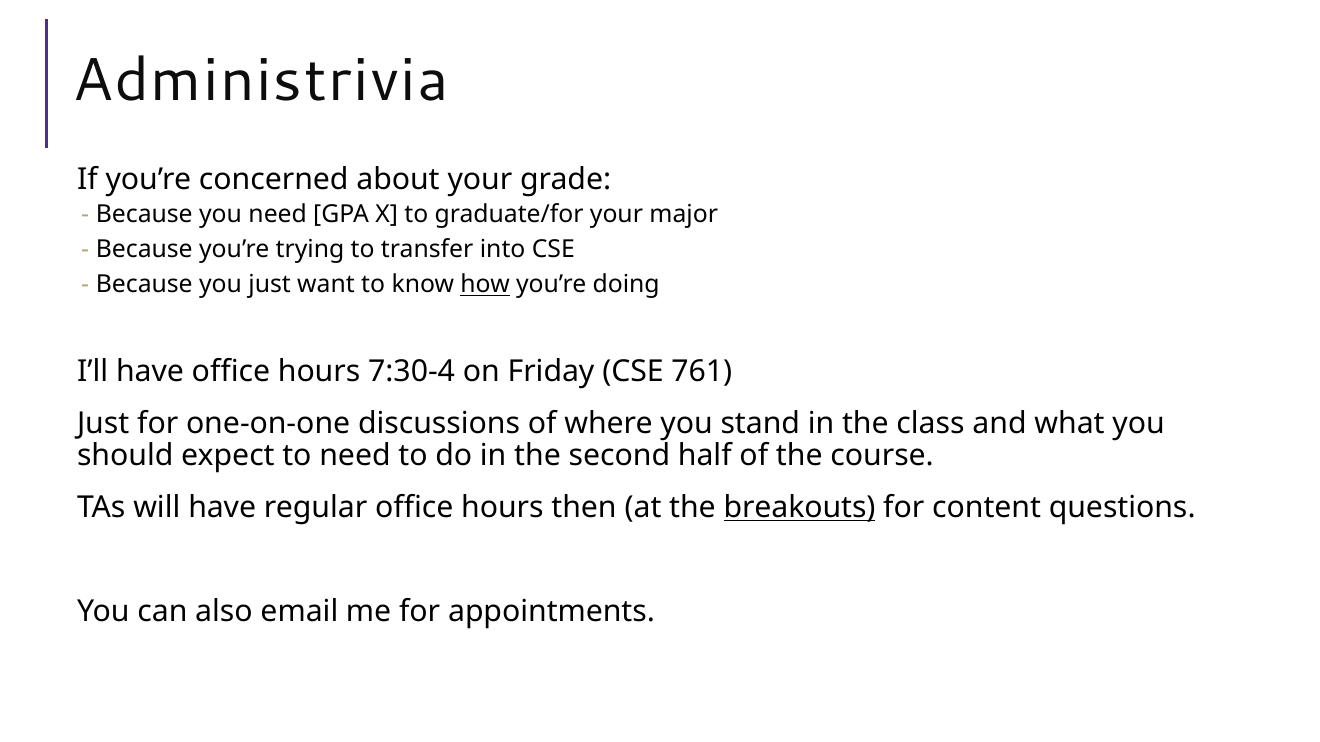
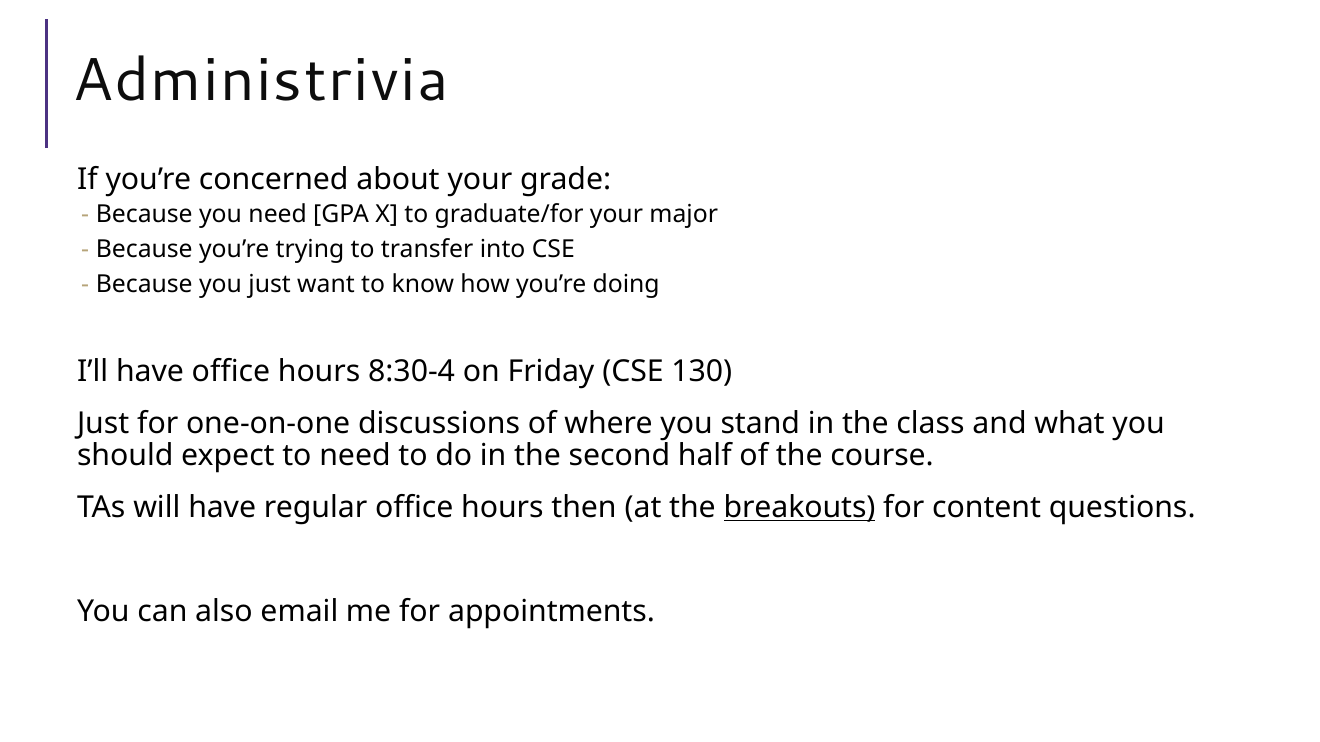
how underline: present -> none
7:30-4: 7:30-4 -> 8:30-4
761: 761 -> 130
